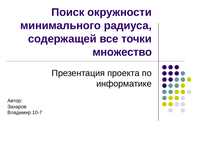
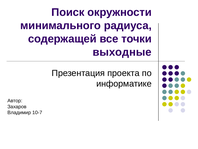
множество: множество -> выходные
